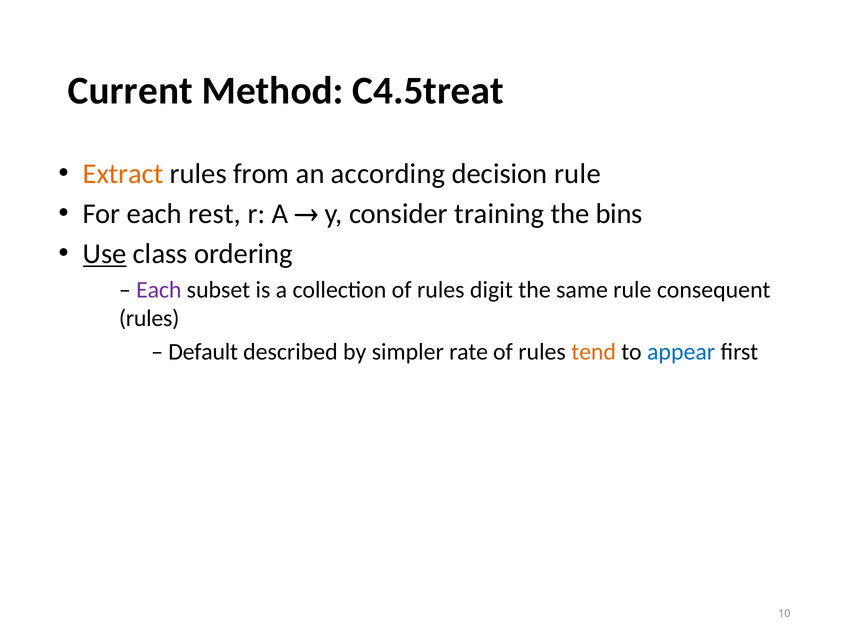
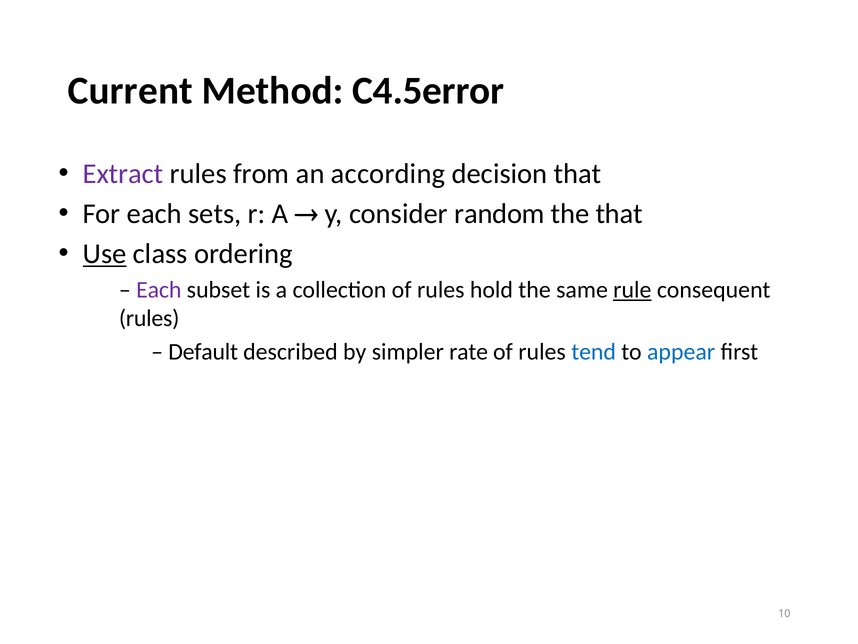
C4.5treat: C4.5treat -> C4.5error
Extract colour: orange -> purple
decision rule: rule -> that
rest: rest -> sets
training: training -> random
the bins: bins -> that
digit: digit -> hold
rule at (632, 290) underline: none -> present
tend colour: orange -> blue
